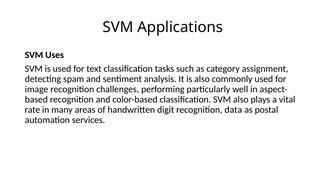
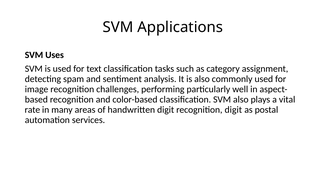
recognition data: data -> digit
